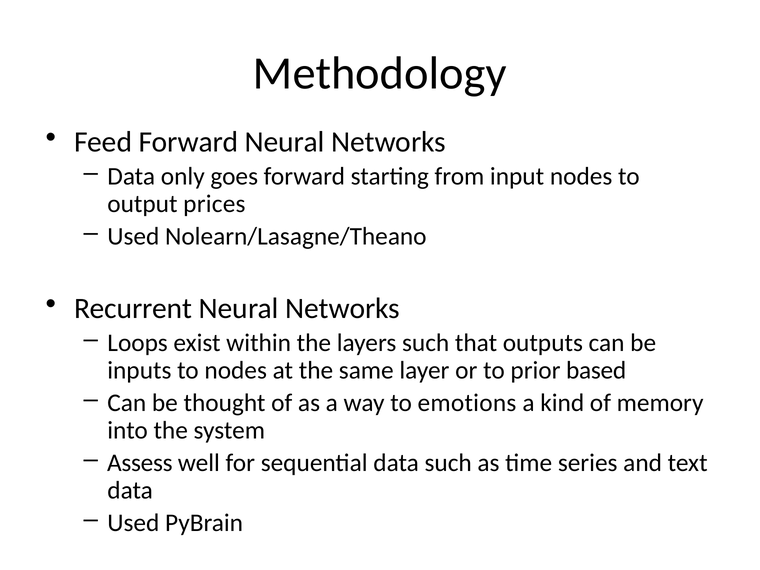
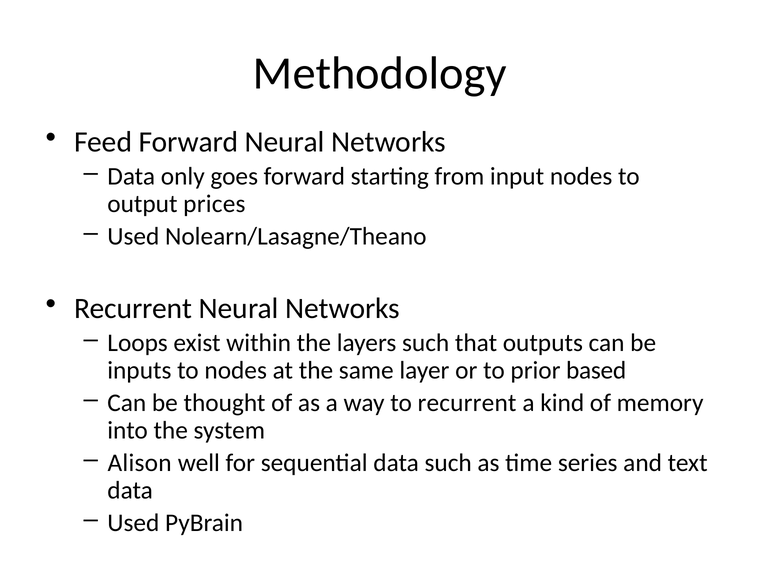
to emotions: emotions -> recurrent
Assess: Assess -> Alison
